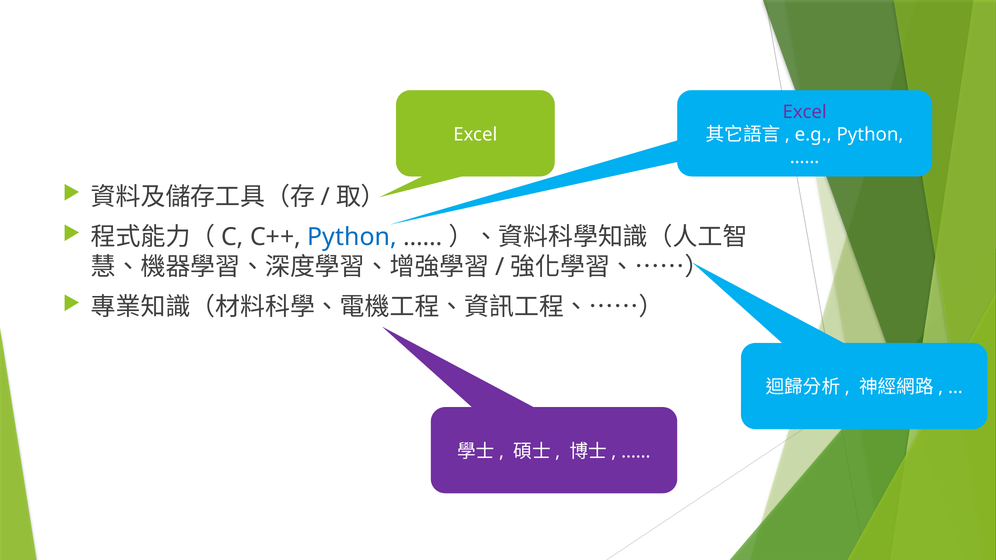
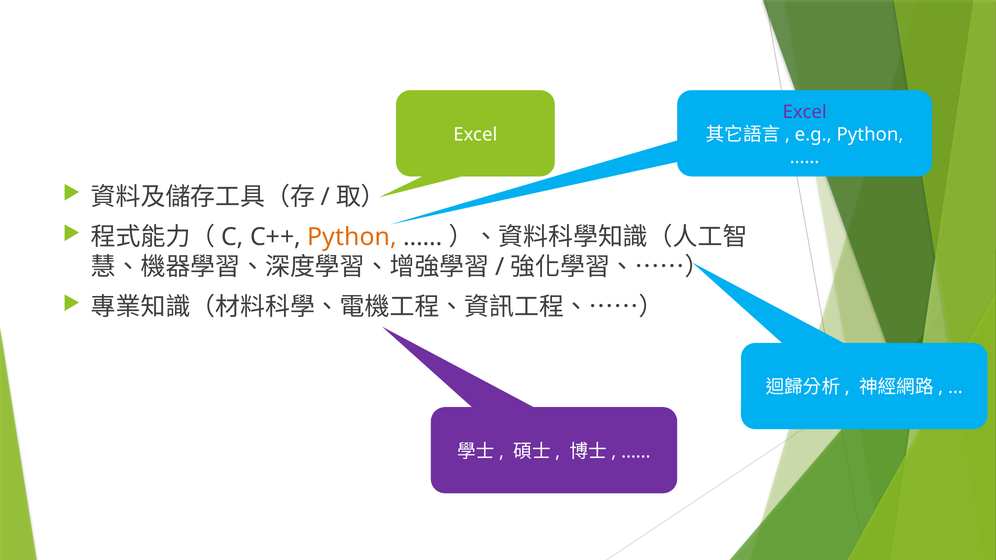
Python at (352, 237) colour: blue -> orange
